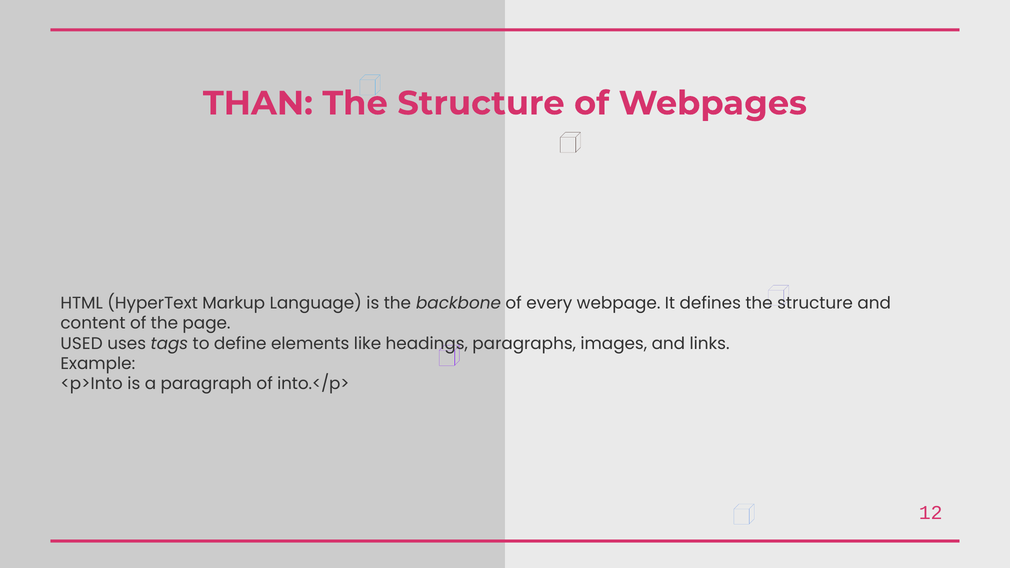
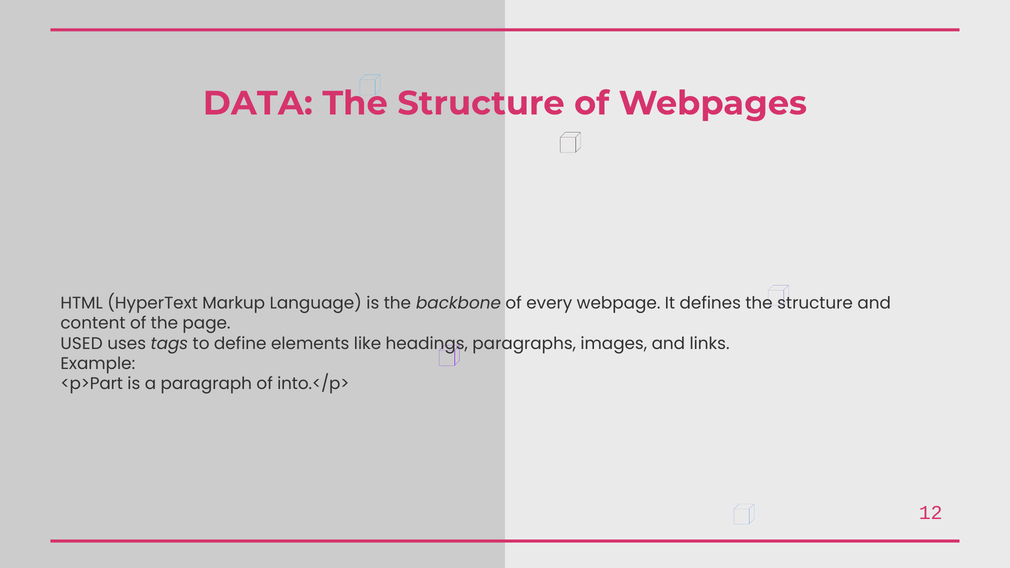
THAN: THAN -> DATA
<p>Into: <p>Into -> <p>Part
